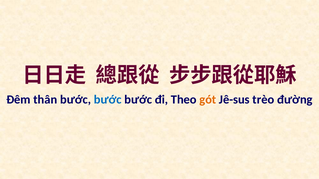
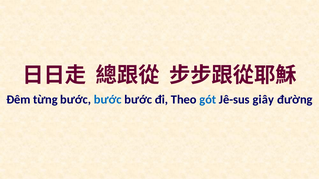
thân: thân -> từng
gót colour: orange -> blue
trèo: trèo -> giây
